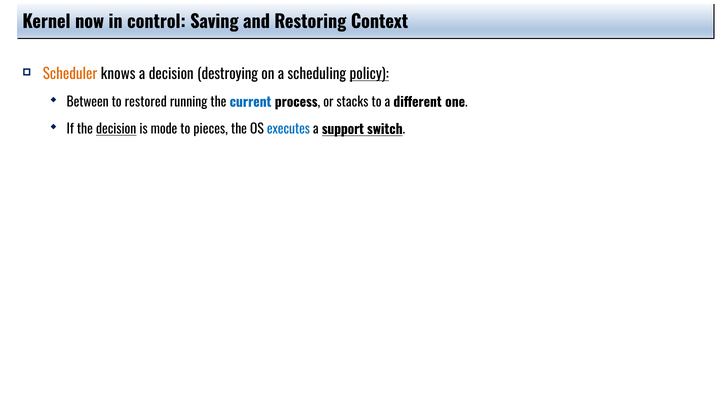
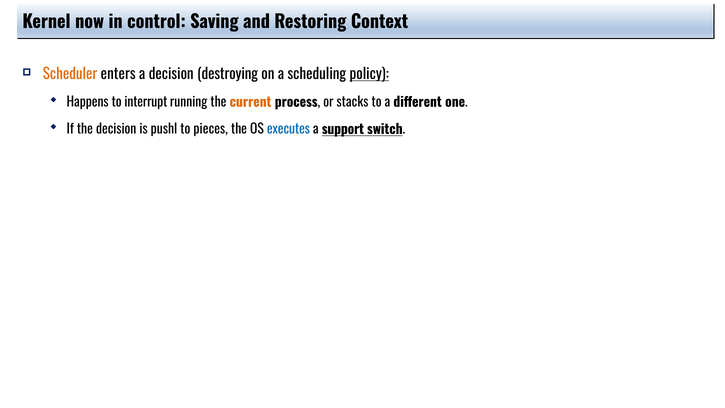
knows: knows -> enters
Between: Between -> Happens
restored: restored -> interrupt
current colour: blue -> orange
decision at (116, 129) underline: present -> none
mode: mode -> pushl
